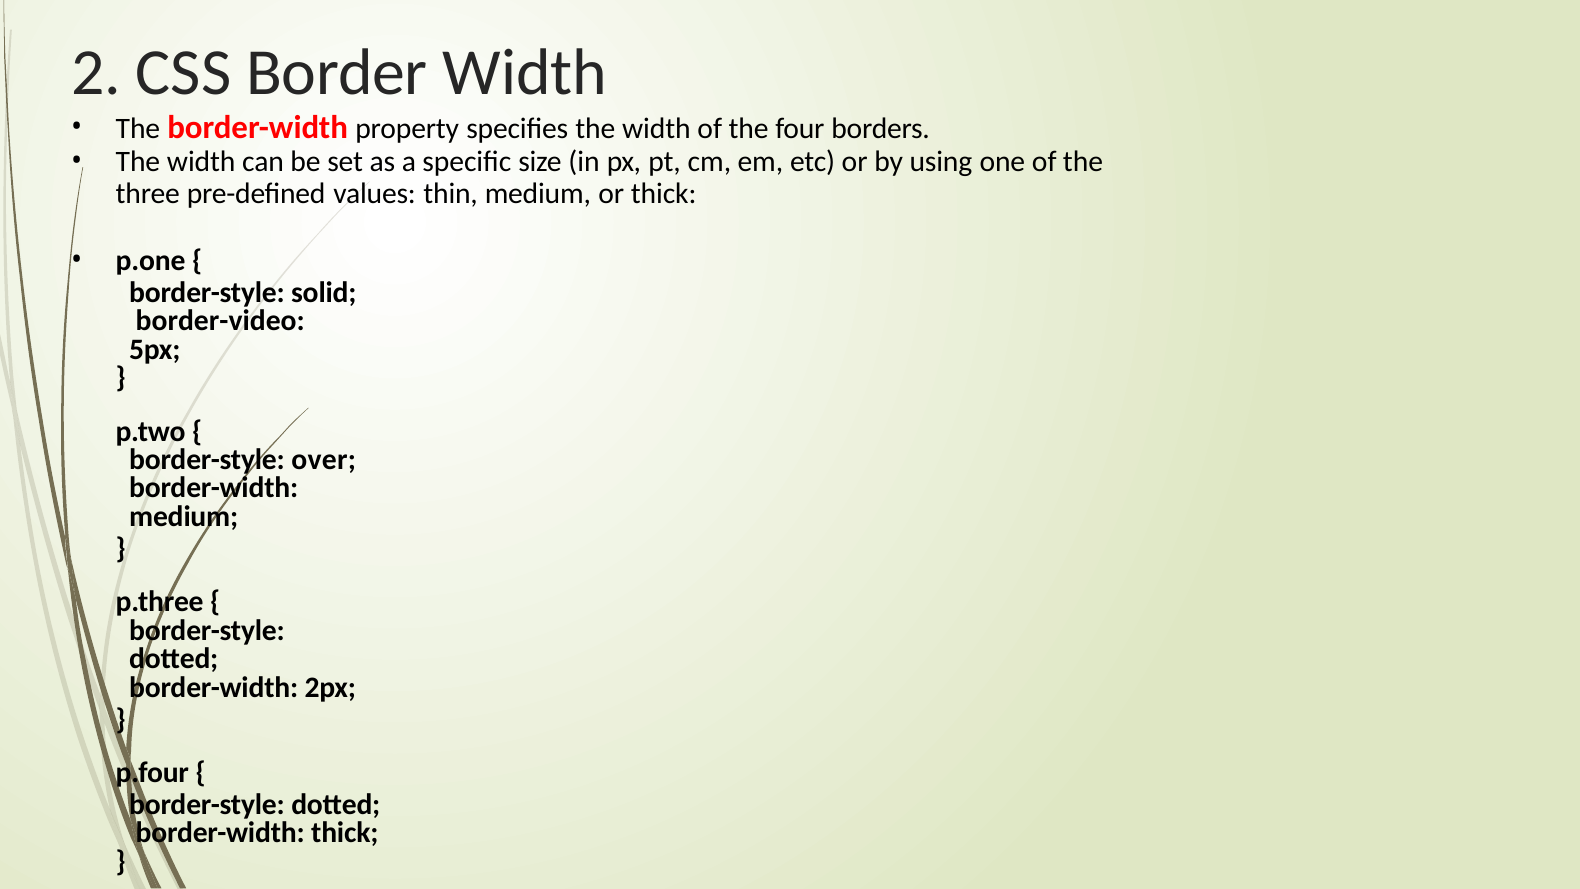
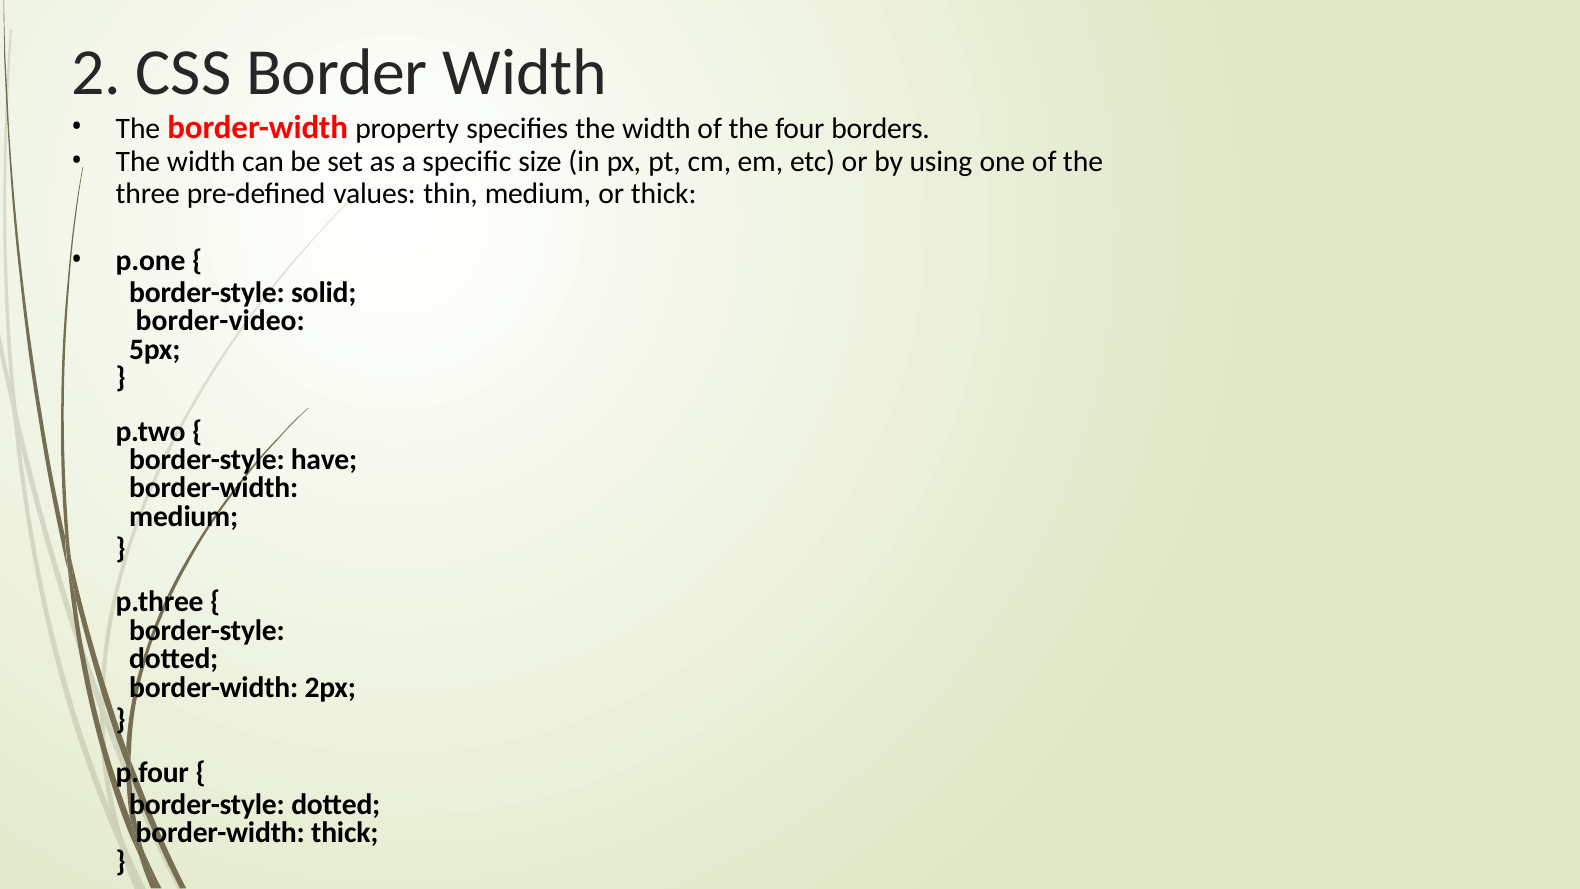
over: over -> have
